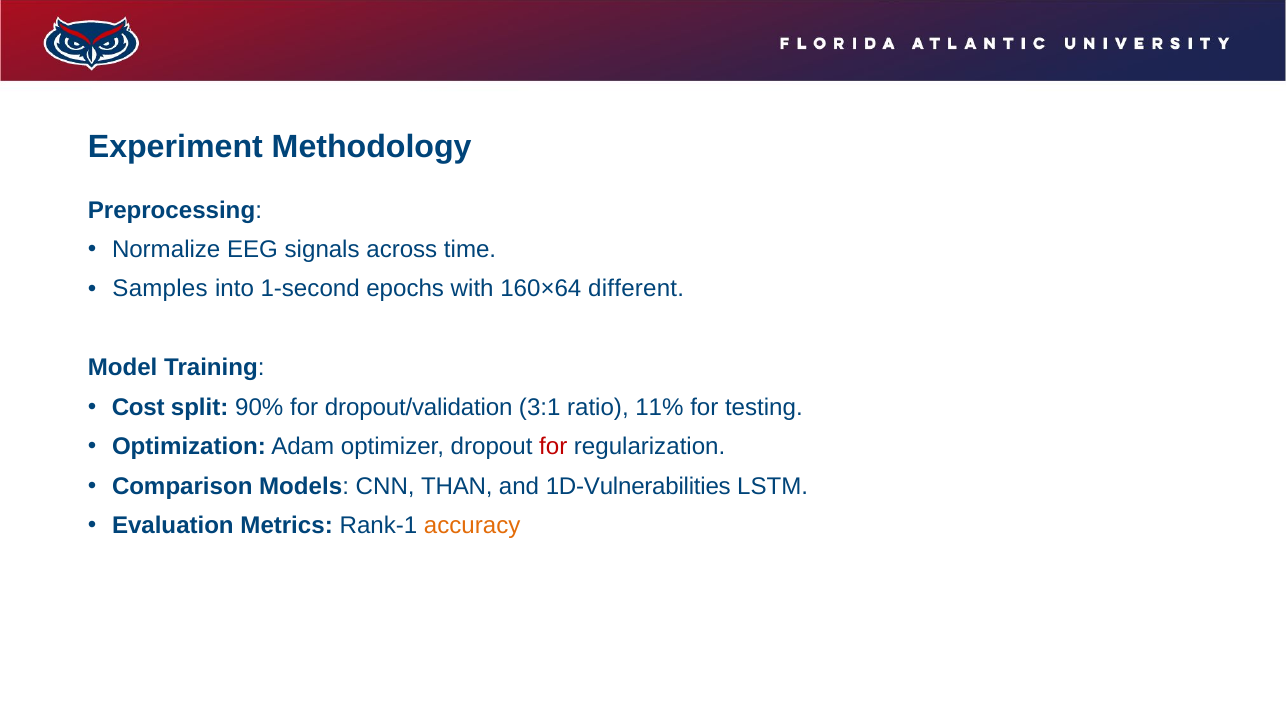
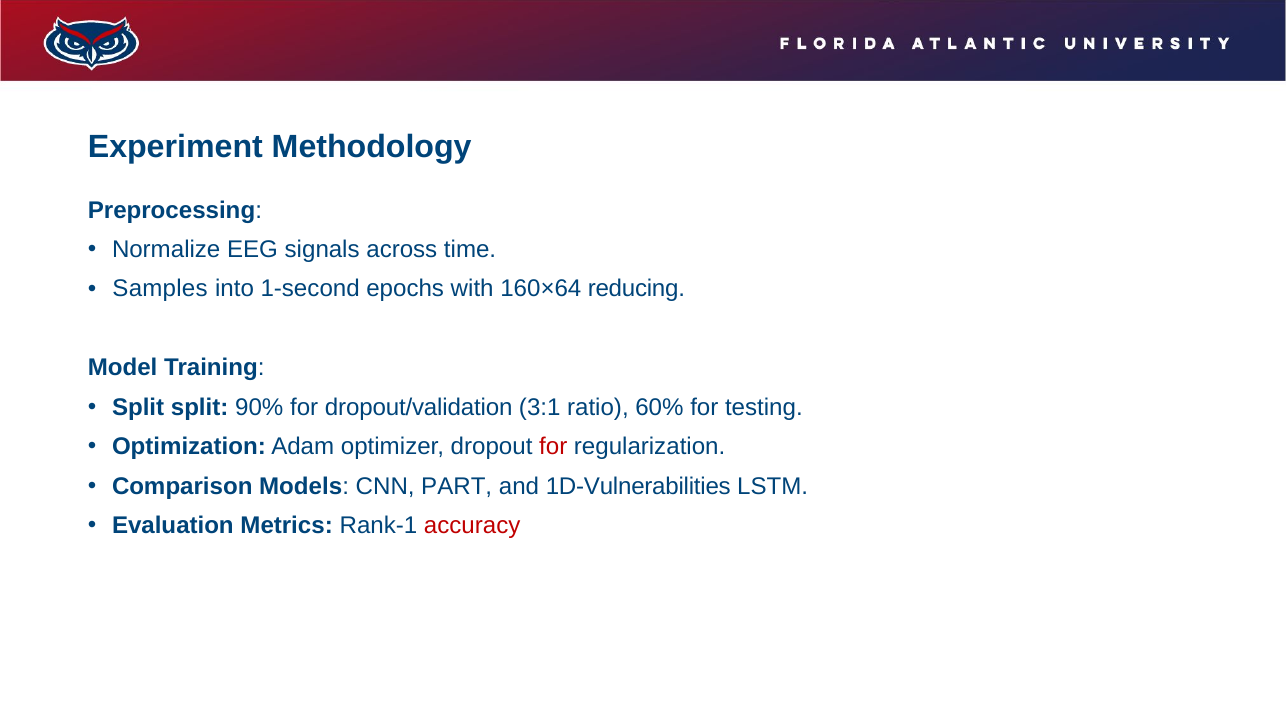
different: different -> reducing
Cost at (138, 407): Cost -> Split
11%: 11% -> 60%
THAN: THAN -> PART
accuracy colour: orange -> red
